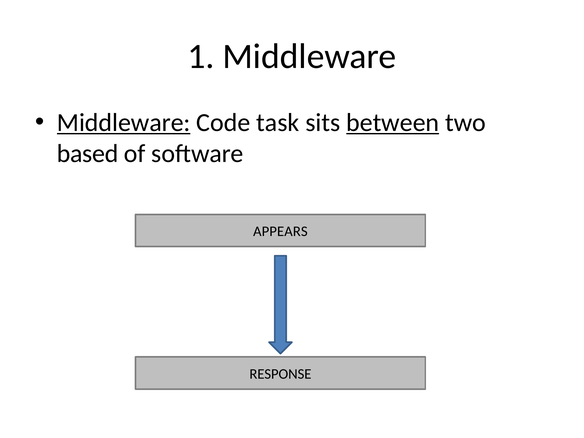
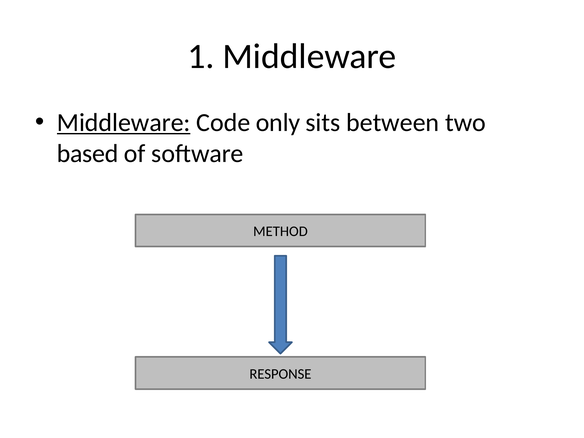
task: task -> only
between underline: present -> none
APPEARS: APPEARS -> METHOD
